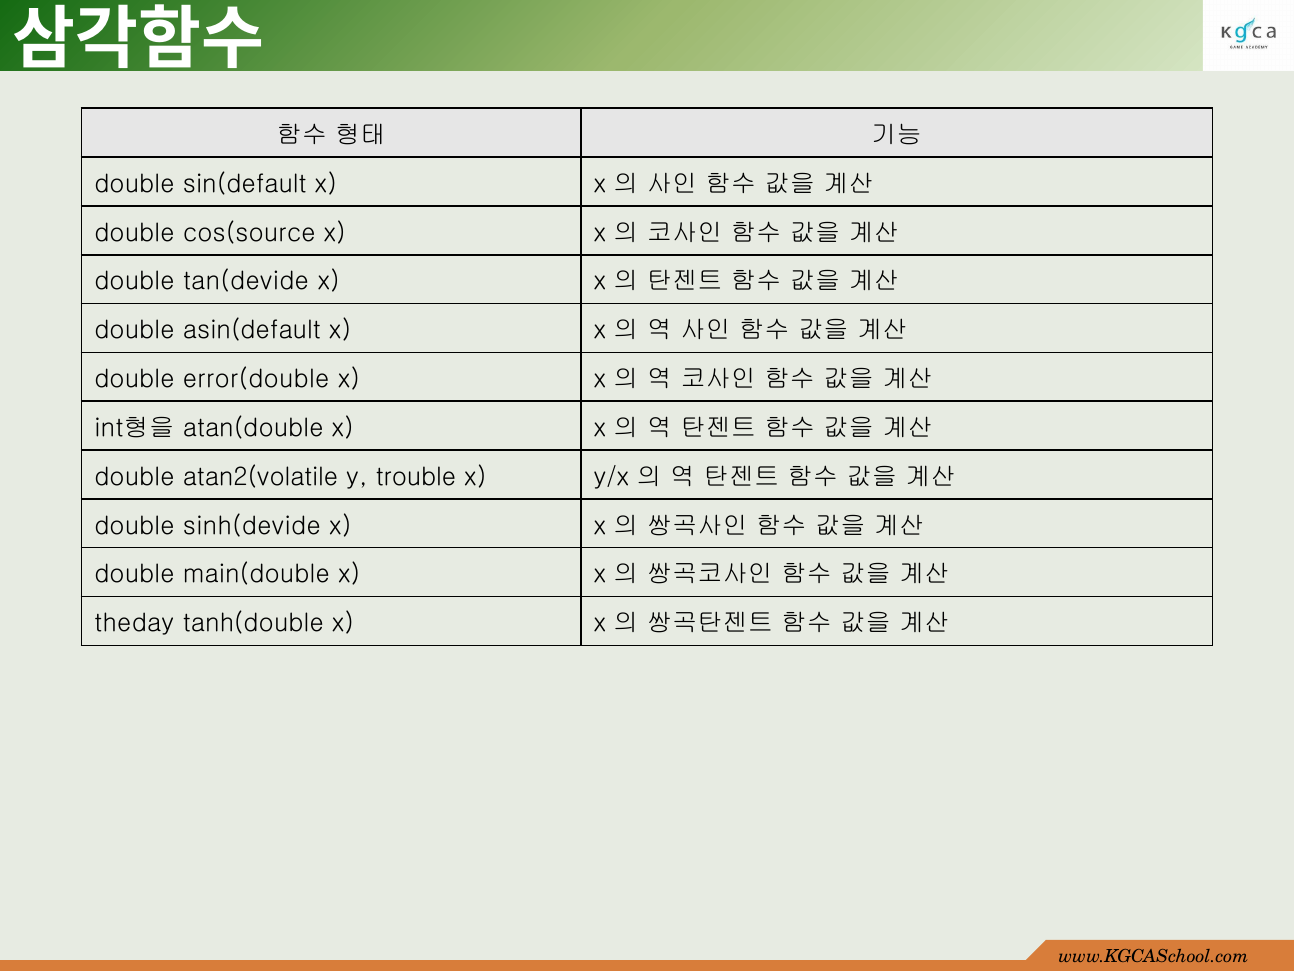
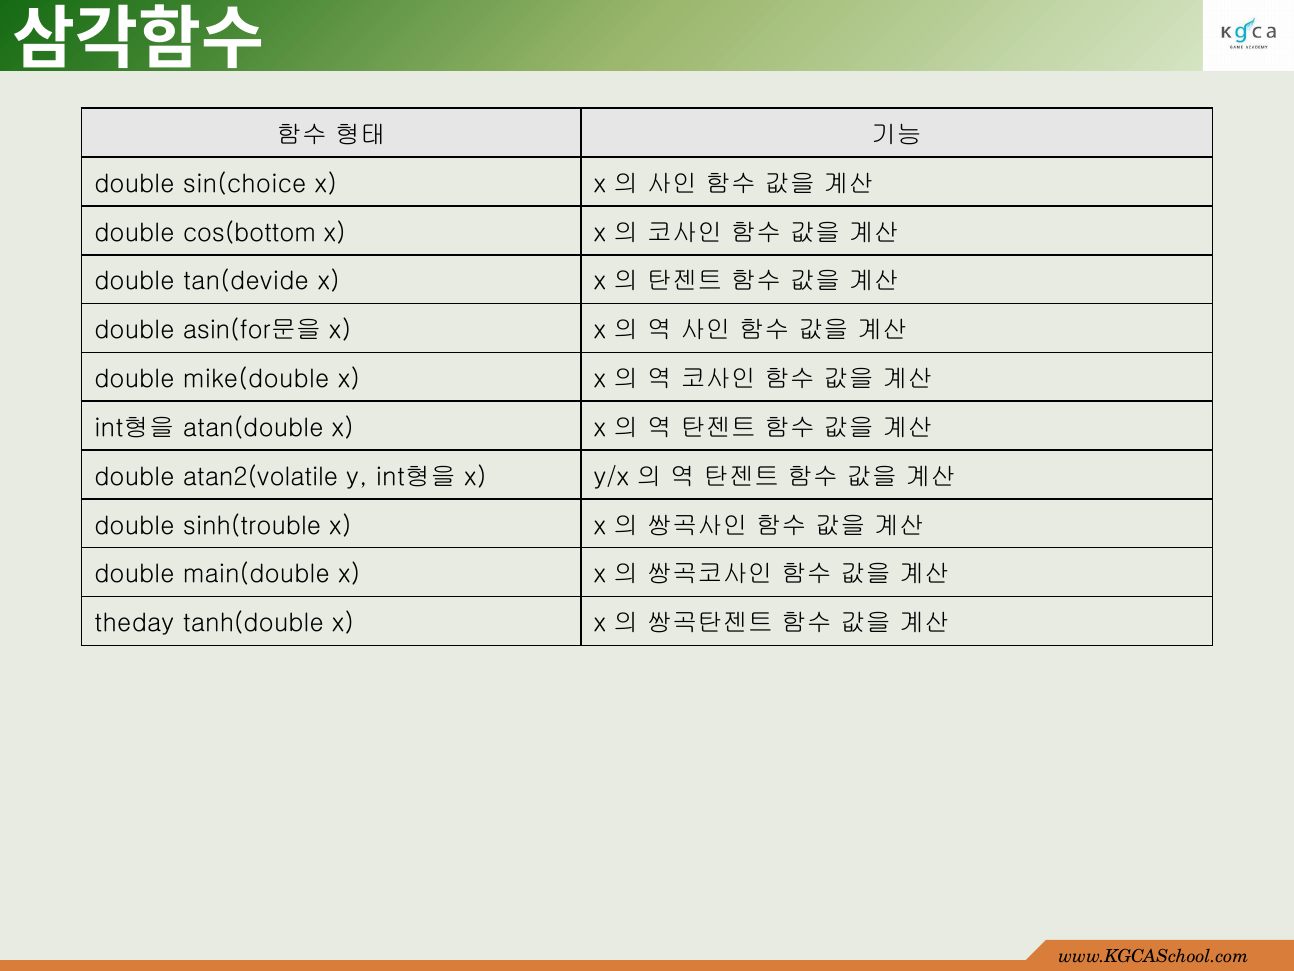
sin(default: sin(default -> sin(choice
cos(source: cos(source -> cos(bottom
asin(default: asin(default -> asin(for문을
error(double: error(double -> mike(double
y trouble: trouble -> int형을
sinh(devide: sinh(devide -> sinh(trouble
